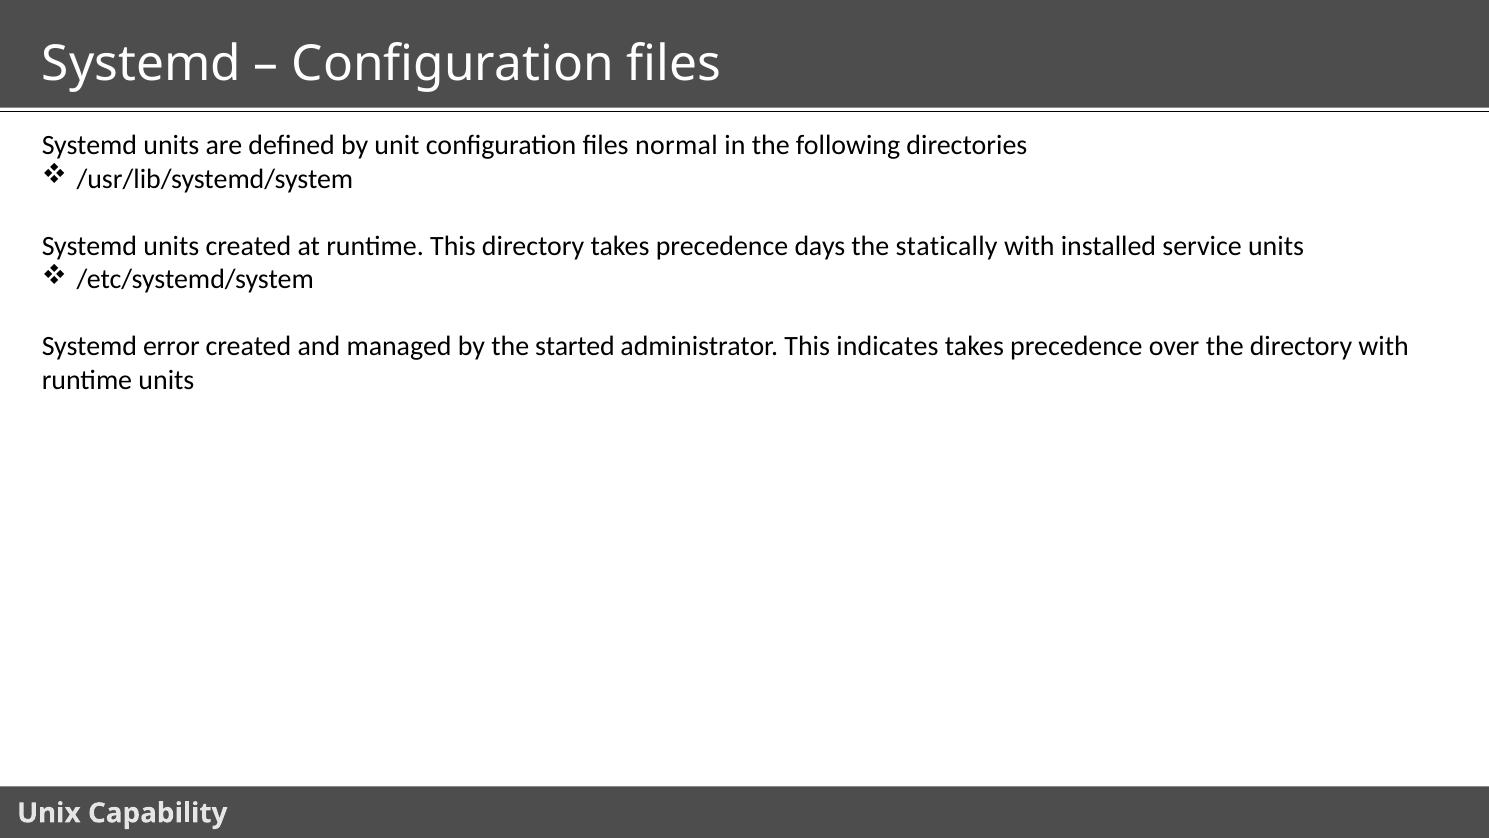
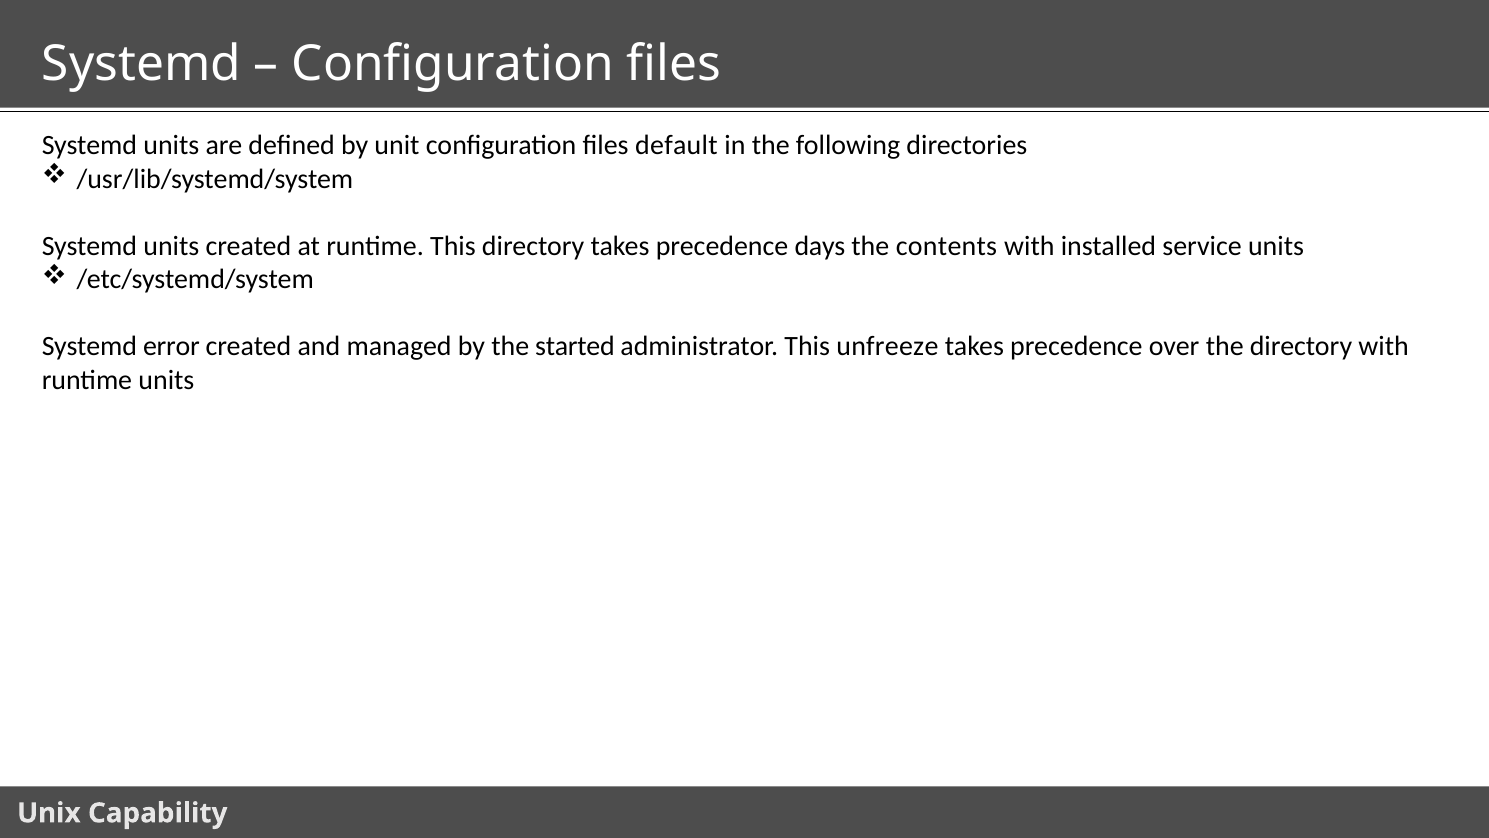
normal: normal -> default
statically: statically -> contents
indicates: indicates -> unfreeze
